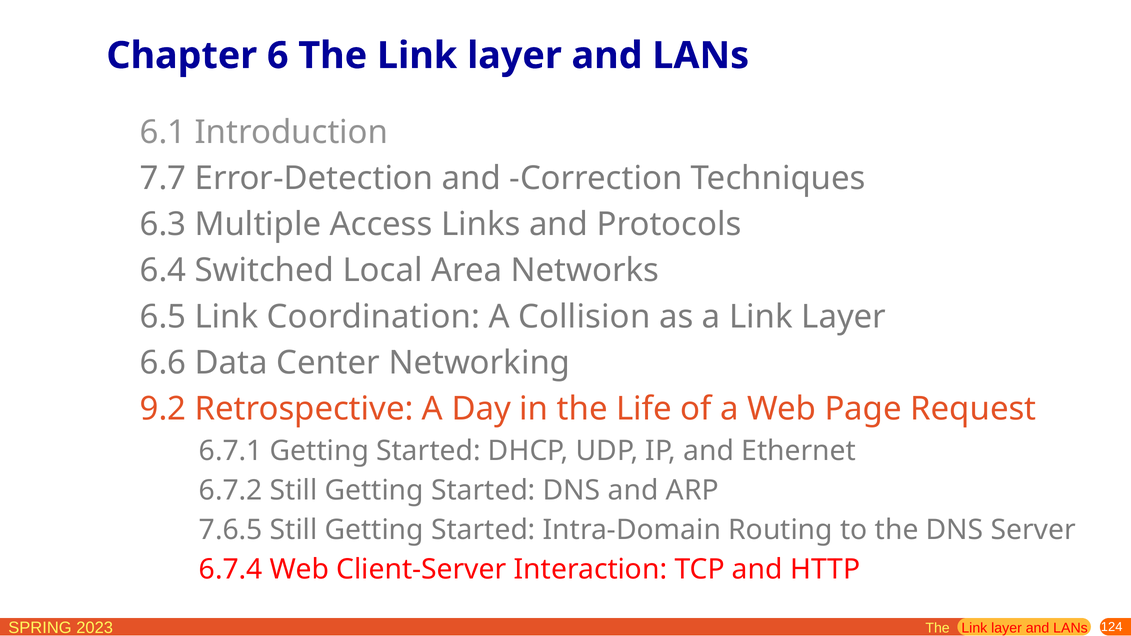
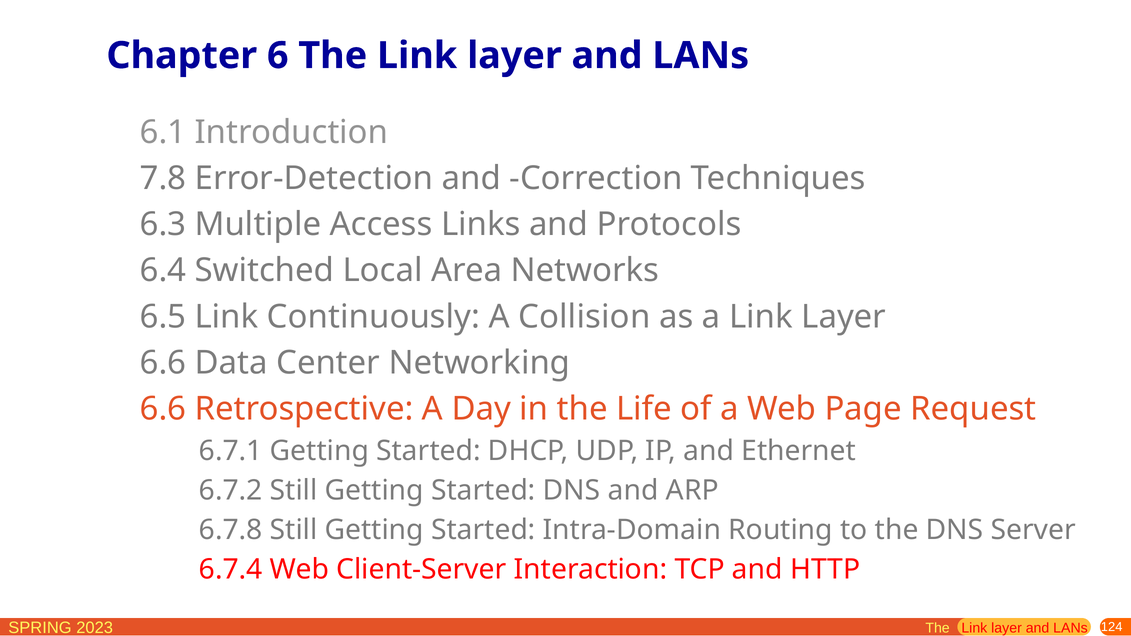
7.7: 7.7 -> 7.8
Coordination: Coordination -> Continuously
9.2 at (163, 409): 9.2 -> 6.6
7.6.5: 7.6.5 -> 6.7.8
